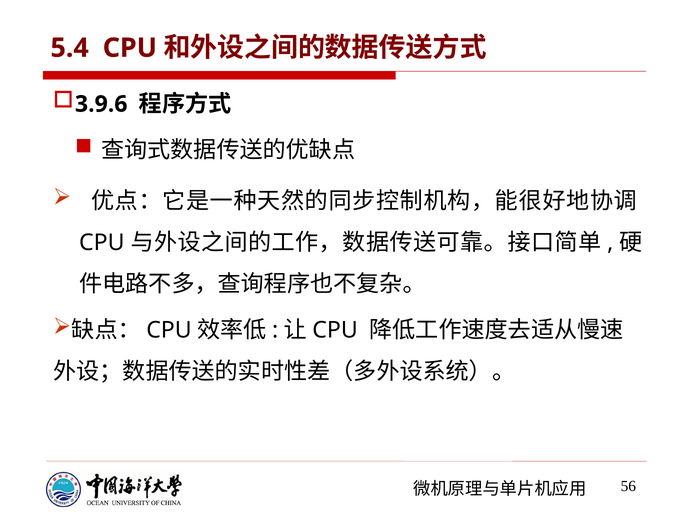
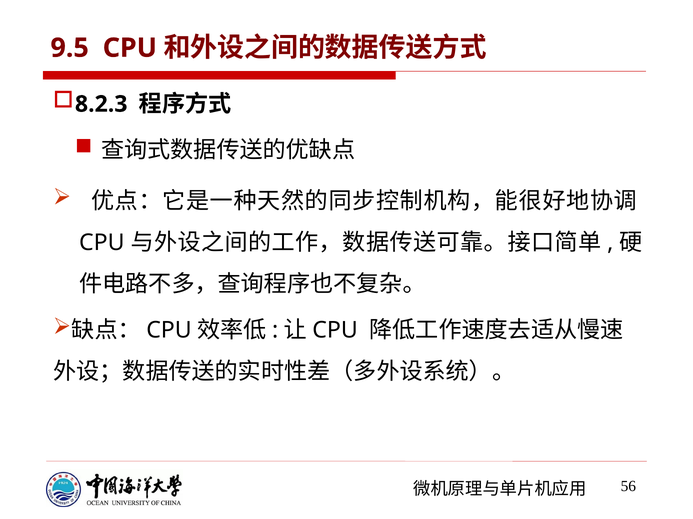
5.4: 5.4 -> 9.5
3.9.6: 3.9.6 -> 8.2.3
